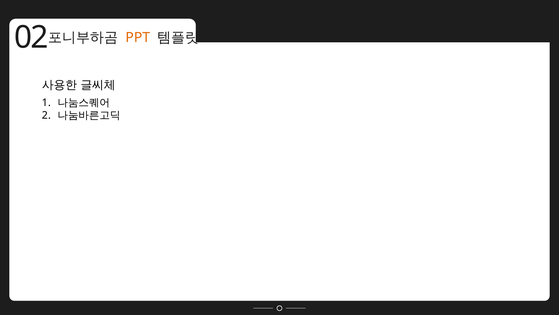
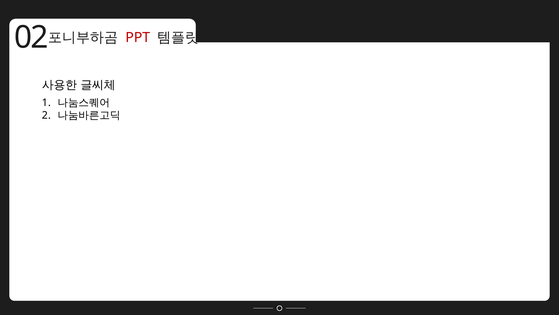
PPT colour: orange -> red
